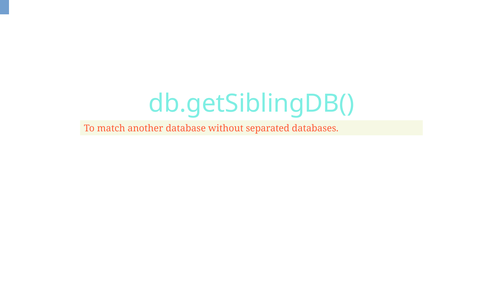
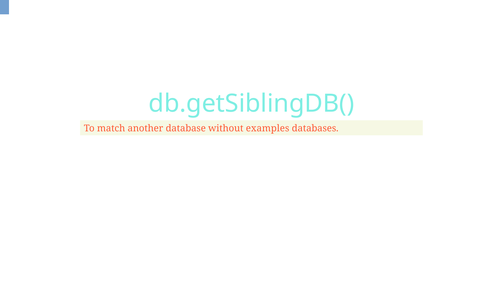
separated: separated -> examples
